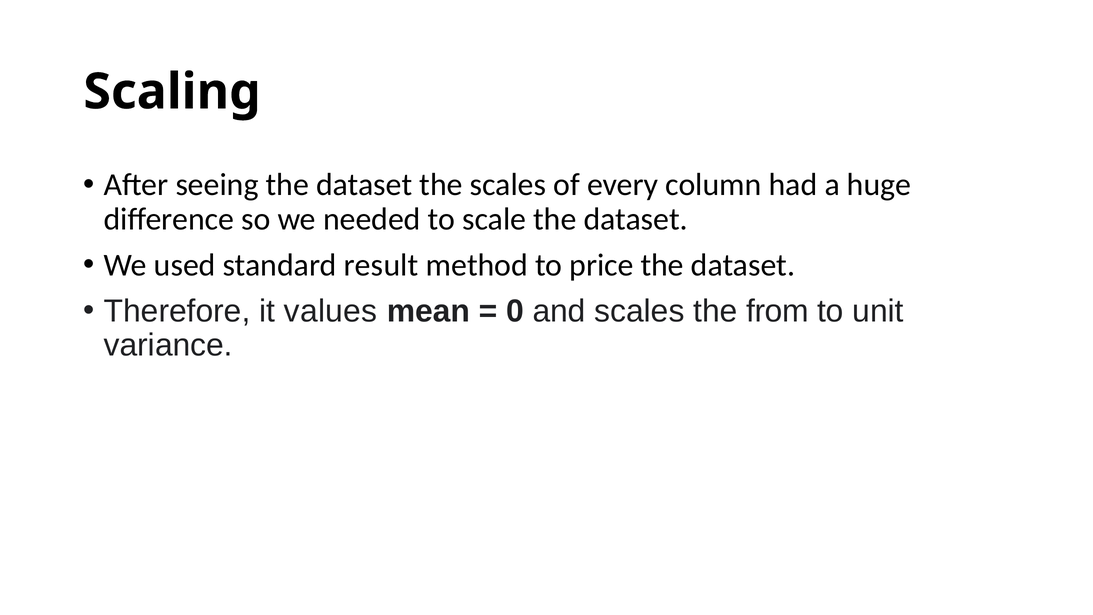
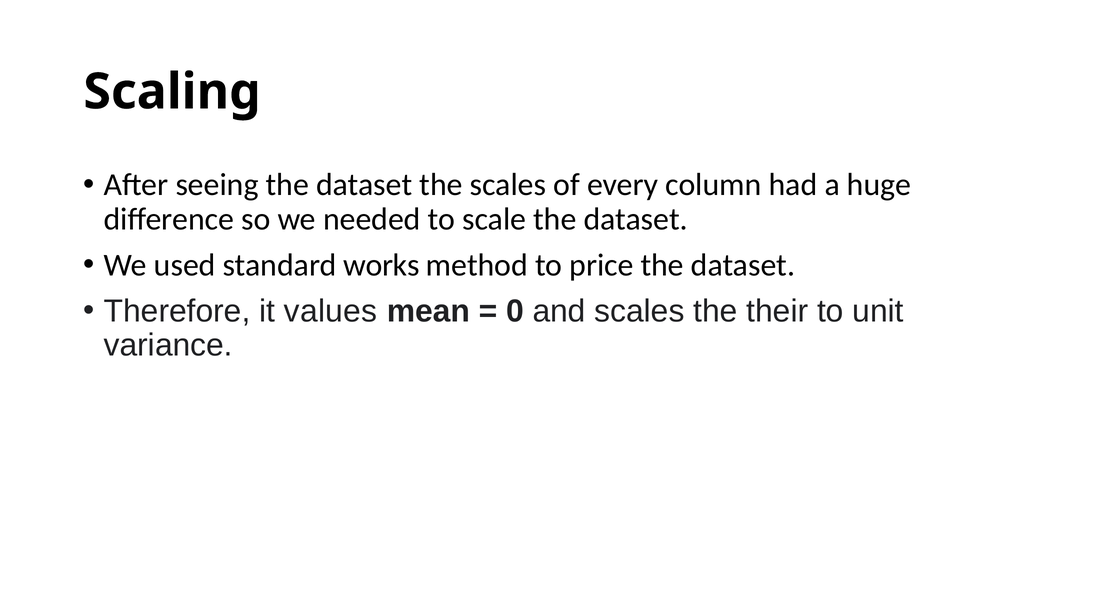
result: result -> works
from: from -> their
